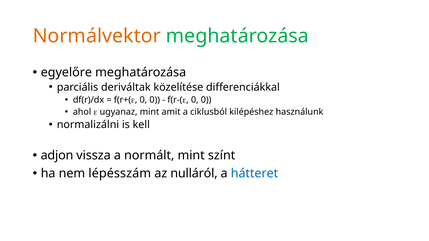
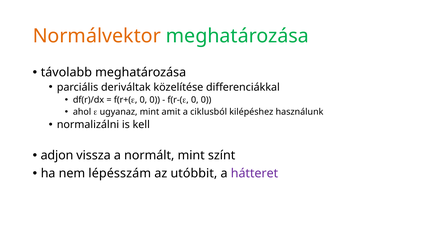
egyelőre: egyelőre -> távolabb
nulláról: nulláról -> utóbbit
hátteret colour: blue -> purple
